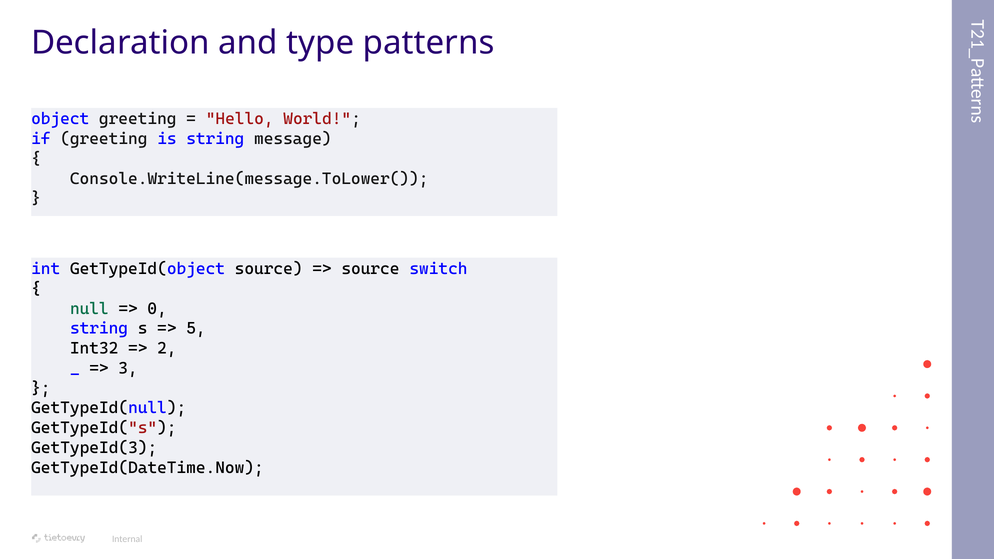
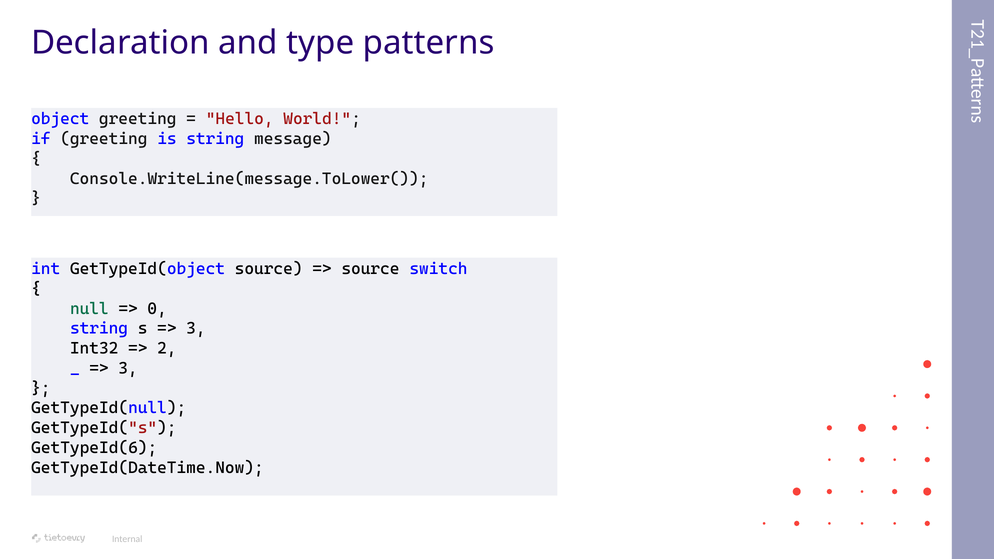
5 at (196, 329): 5 -> 3
GetTypeId(3: GetTypeId(3 -> GetTypeId(6
